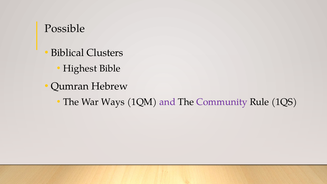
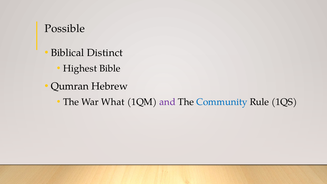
Clusters: Clusters -> Distinct
Ways: Ways -> What
Community colour: purple -> blue
